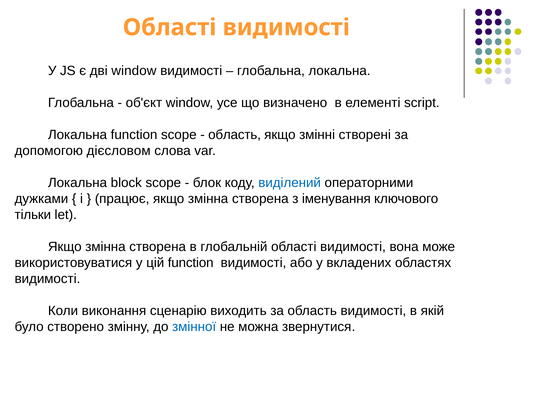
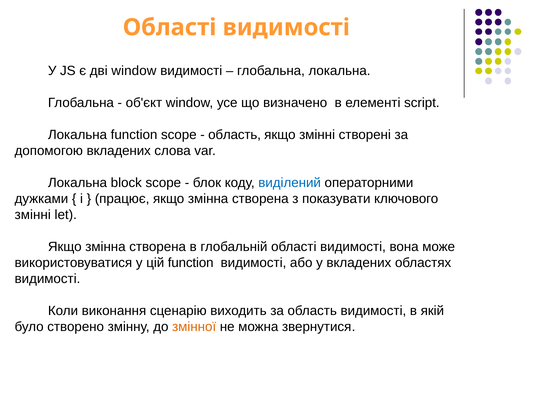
допомогою дієсловом: дієсловом -> вкладених
іменування: іменування -> показувати
тільки at (33, 214): тільки -> змінні
змінної colour: blue -> orange
